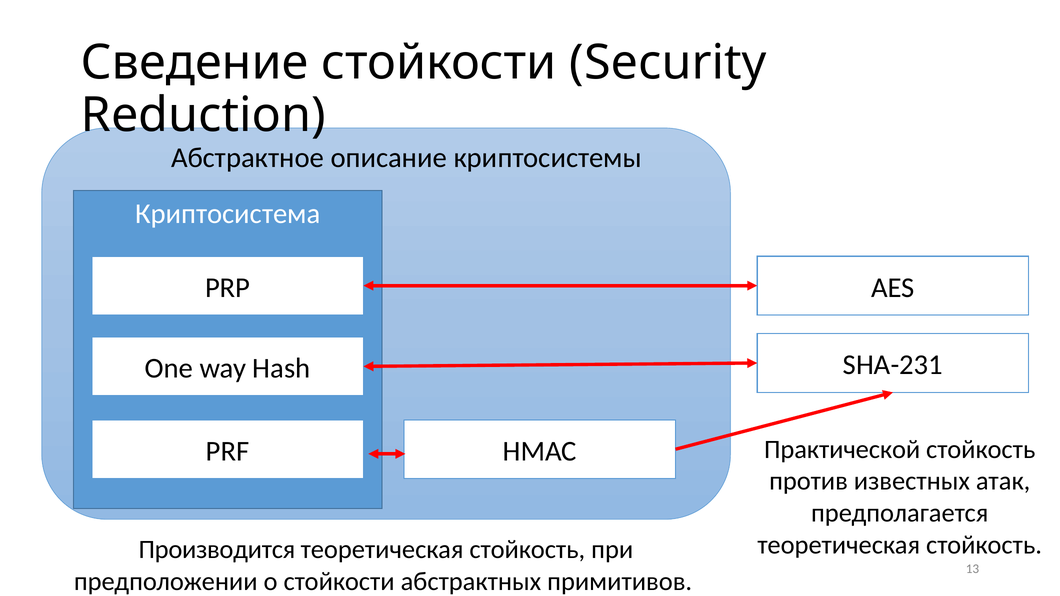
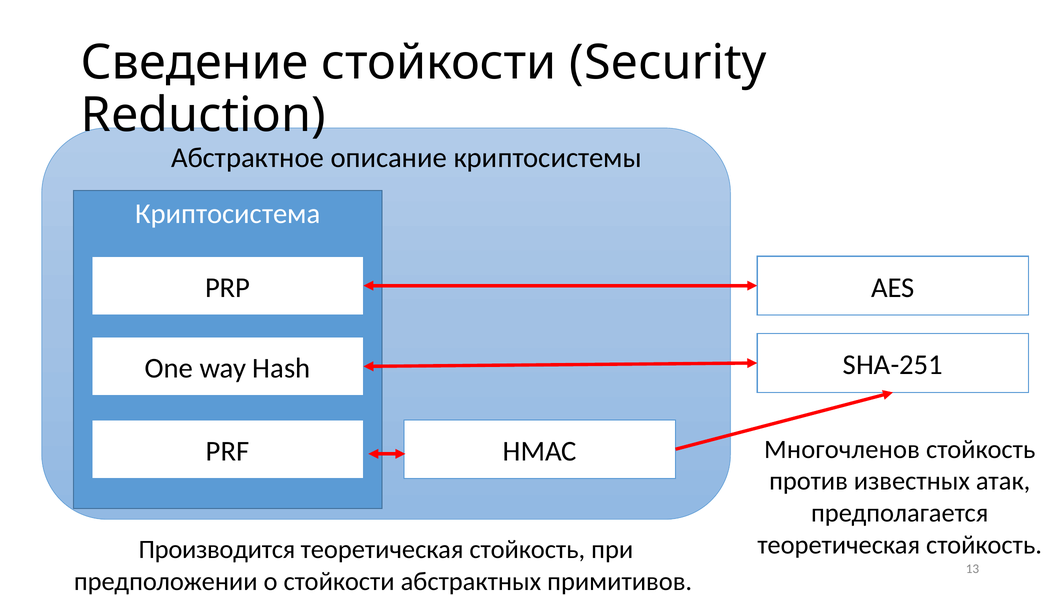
SHA-231: SHA-231 -> SHA-251
Практической: Практической -> Многочленов
